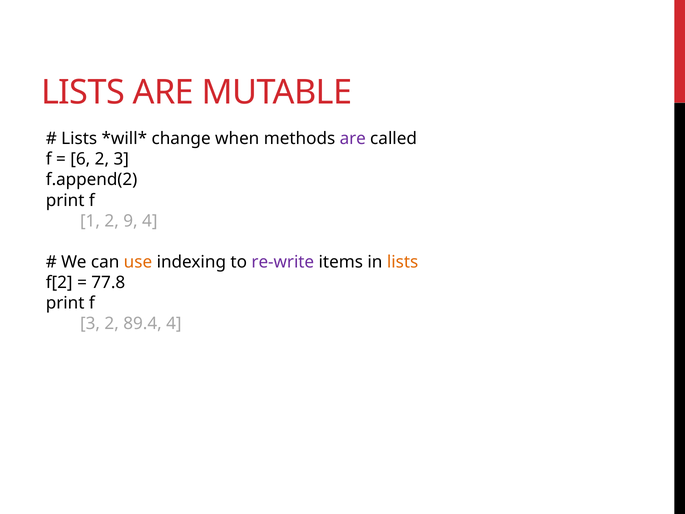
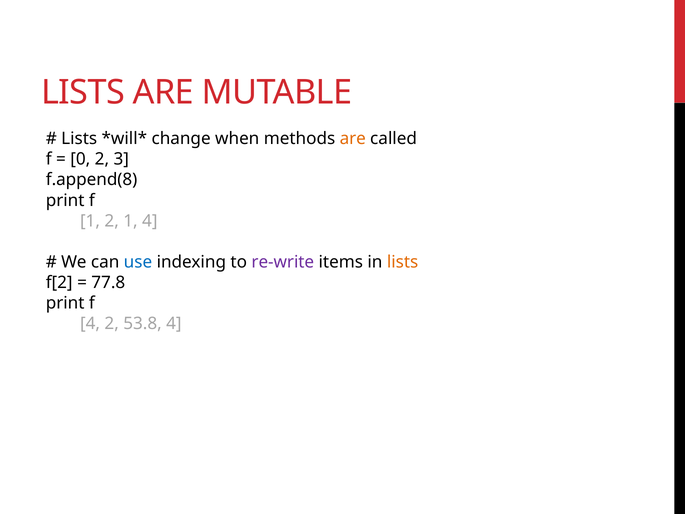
are at (353, 139) colour: purple -> orange
6: 6 -> 0
f.append(2: f.append(2 -> f.append(8
2 9: 9 -> 1
use colour: orange -> blue
3 at (90, 324): 3 -> 4
89.4: 89.4 -> 53.8
